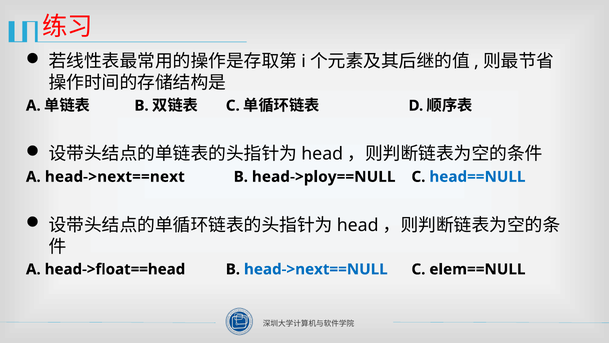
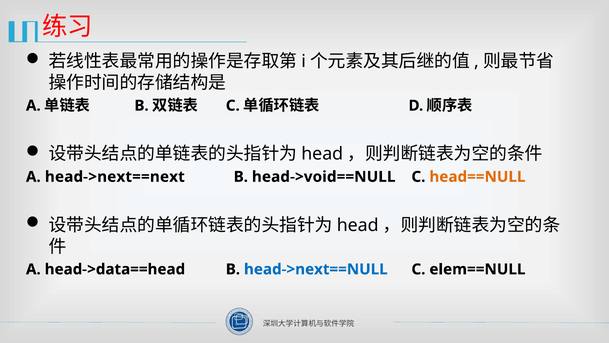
head->ploy==NULL: head->ploy==NULL -> head->void==NULL
head==NULL colour: blue -> orange
head->float==head: head->float==head -> head->data==head
